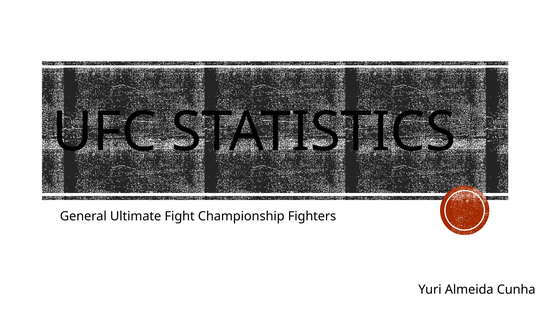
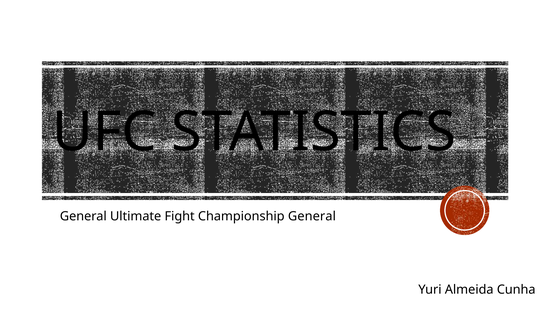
Championship Fighters: Fighters -> General
